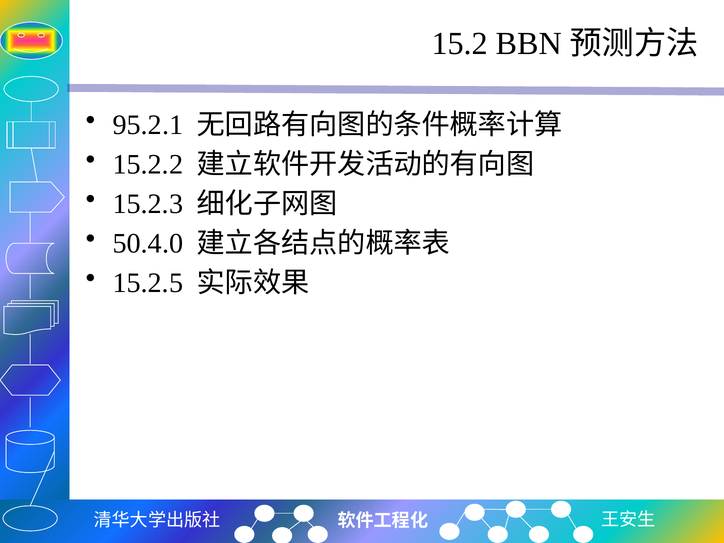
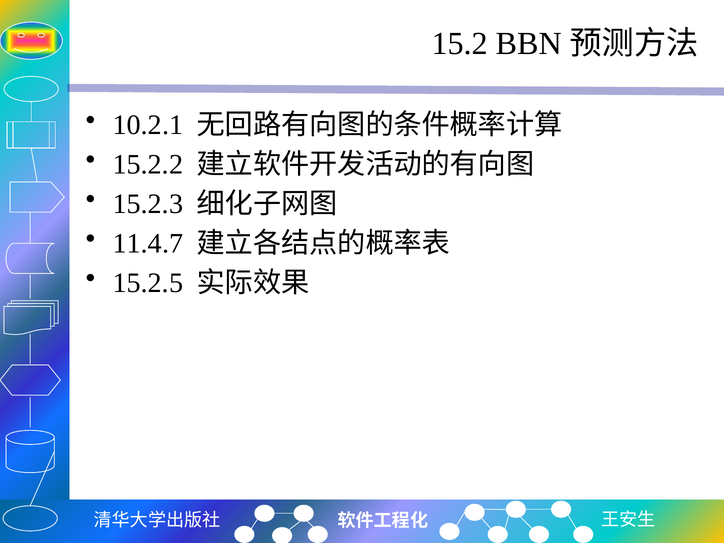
95.2.1: 95.2.1 -> 10.2.1
50.4.0: 50.4.0 -> 11.4.7
